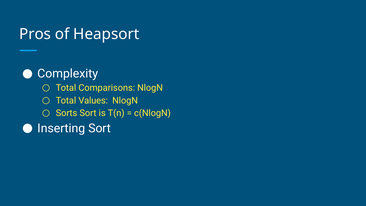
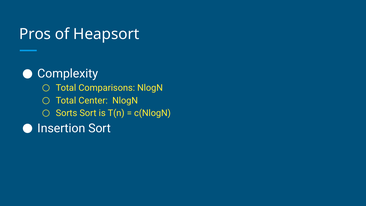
Values: Values -> Center
Inserting: Inserting -> Insertion
